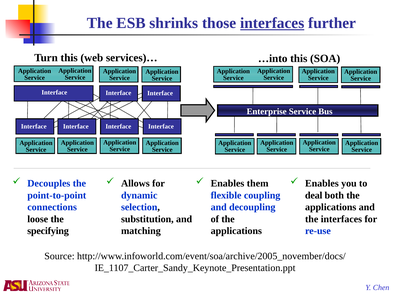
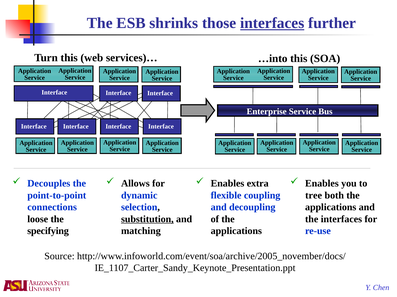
them: them -> extra
deal: deal -> tree
substitution underline: none -> present
